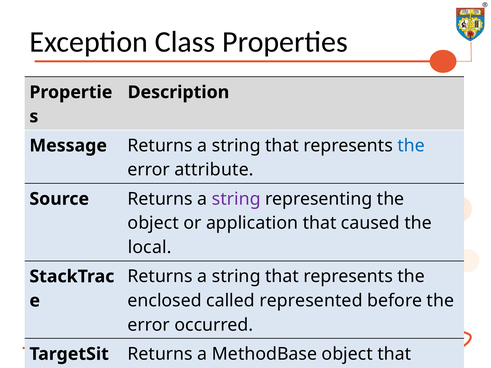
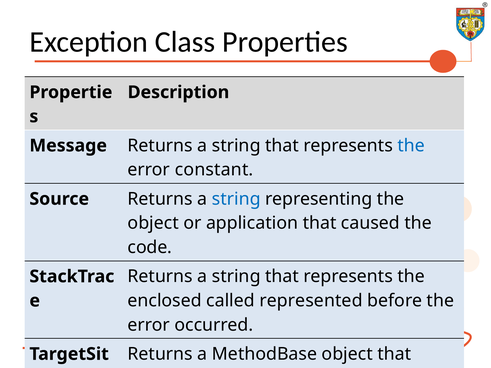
attribute: attribute -> constant
string at (236, 199) colour: purple -> blue
local: local -> code
